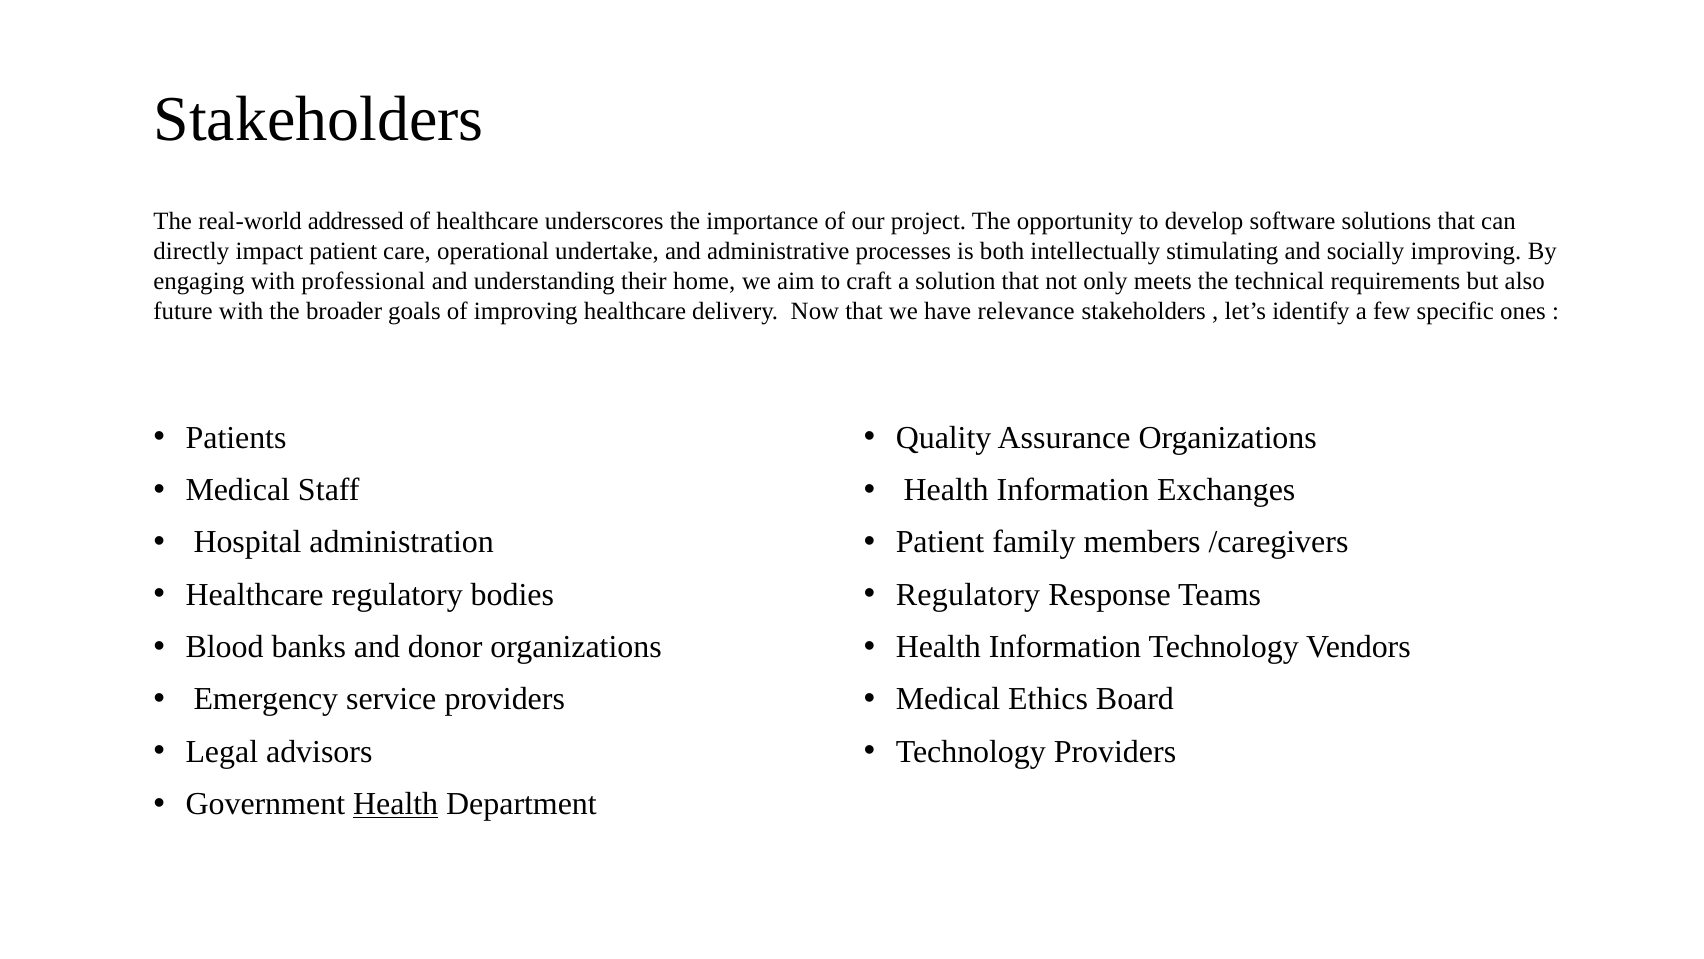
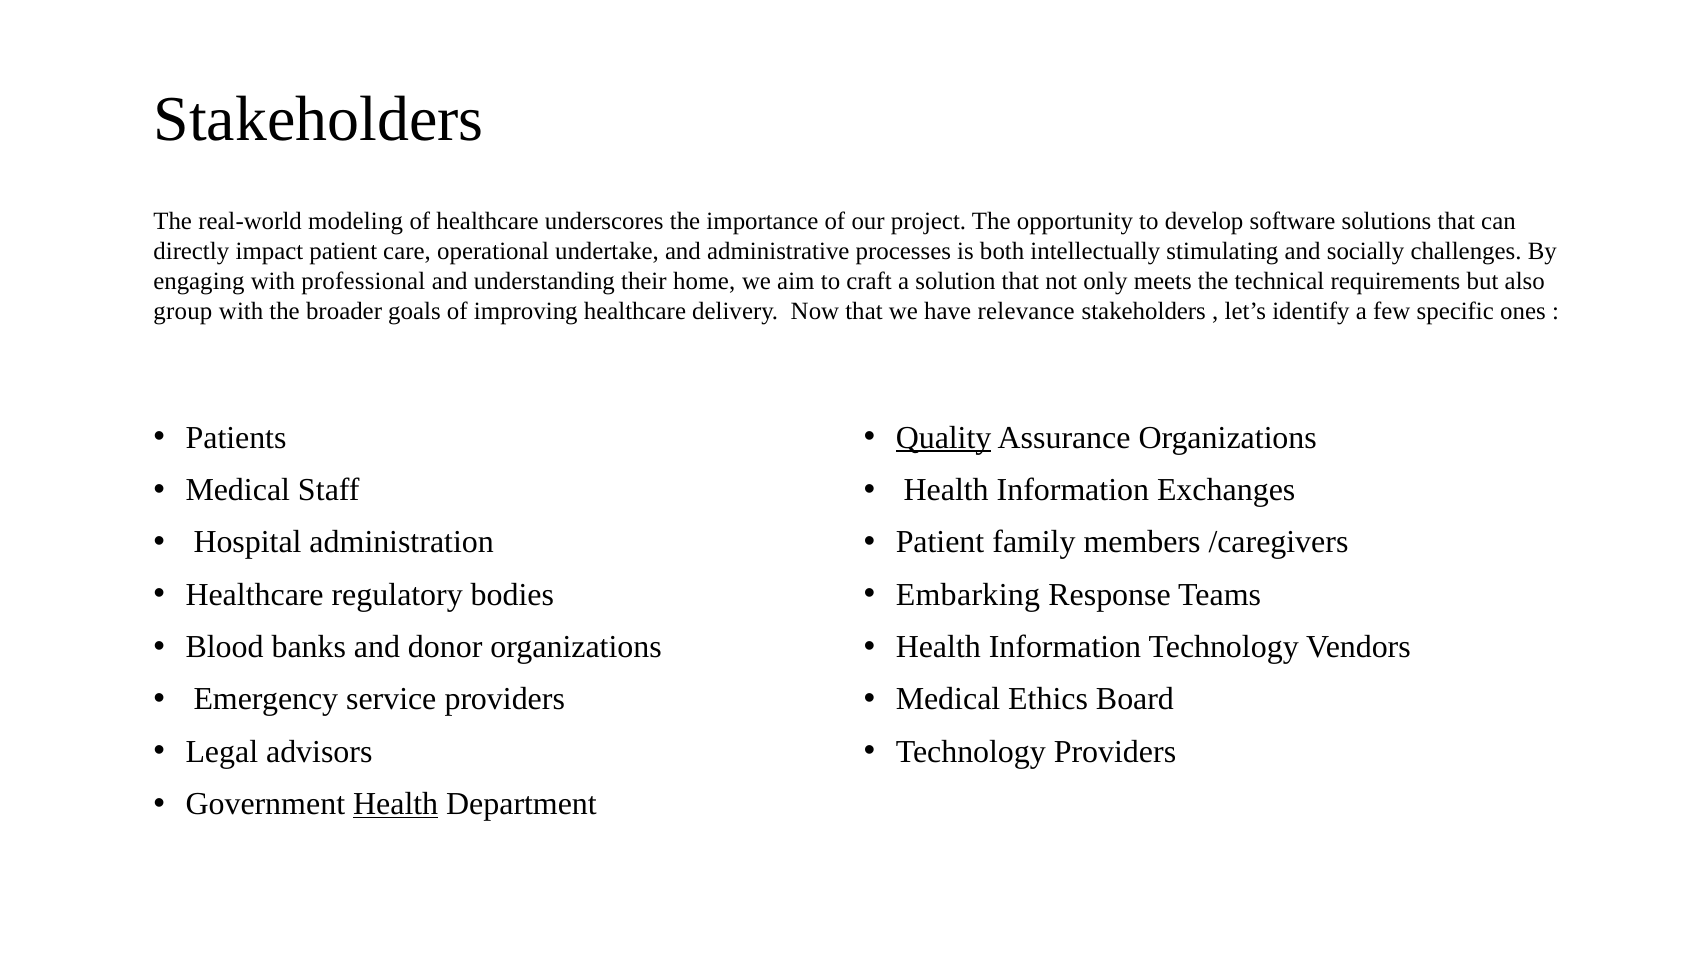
addressed: addressed -> modeling
socially improving: improving -> challenges
future: future -> group
Quality underline: none -> present
Regulatory at (968, 594): Regulatory -> Embarking
